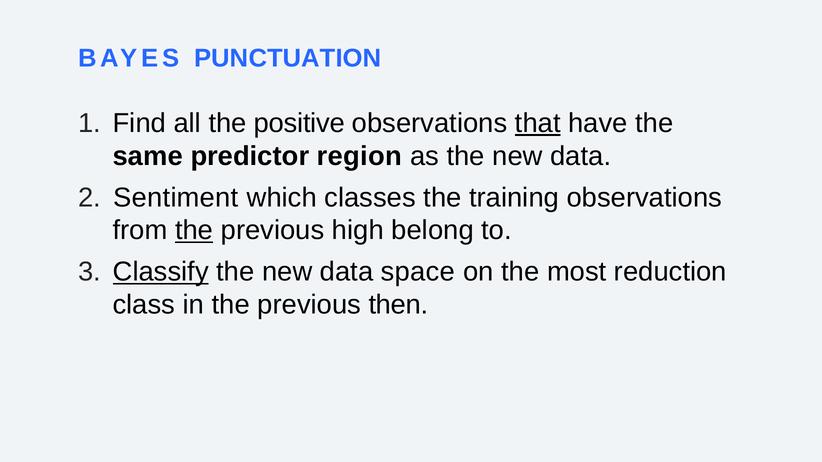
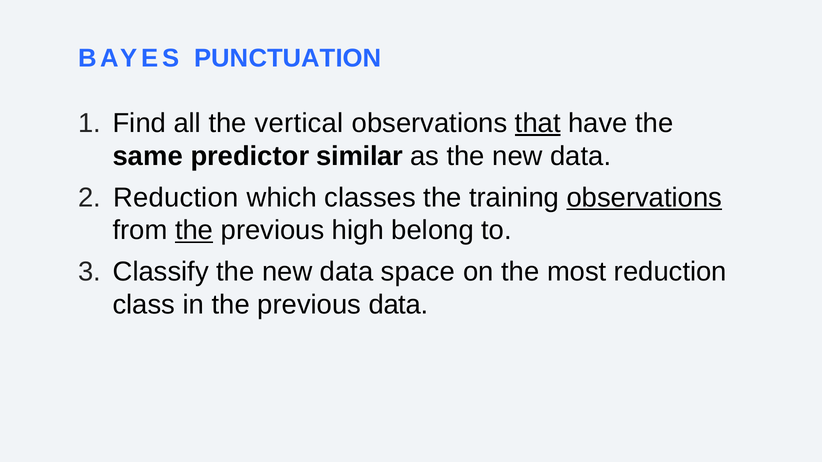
positive: positive -> vertical
region: region -> similar
Sentiment at (176, 198): Sentiment -> Reduction
observations at (644, 198) underline: none -> present
Classify underline: present -> none
previous then: then -> data
